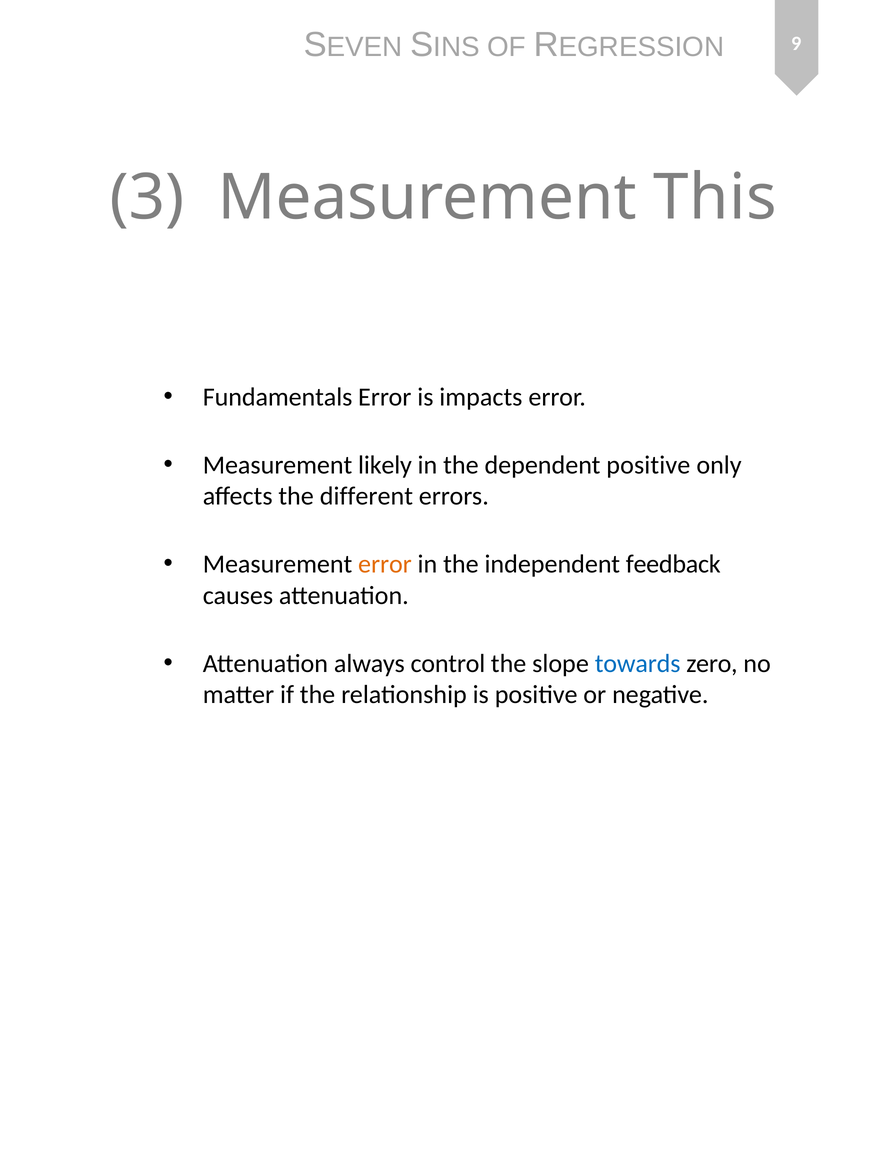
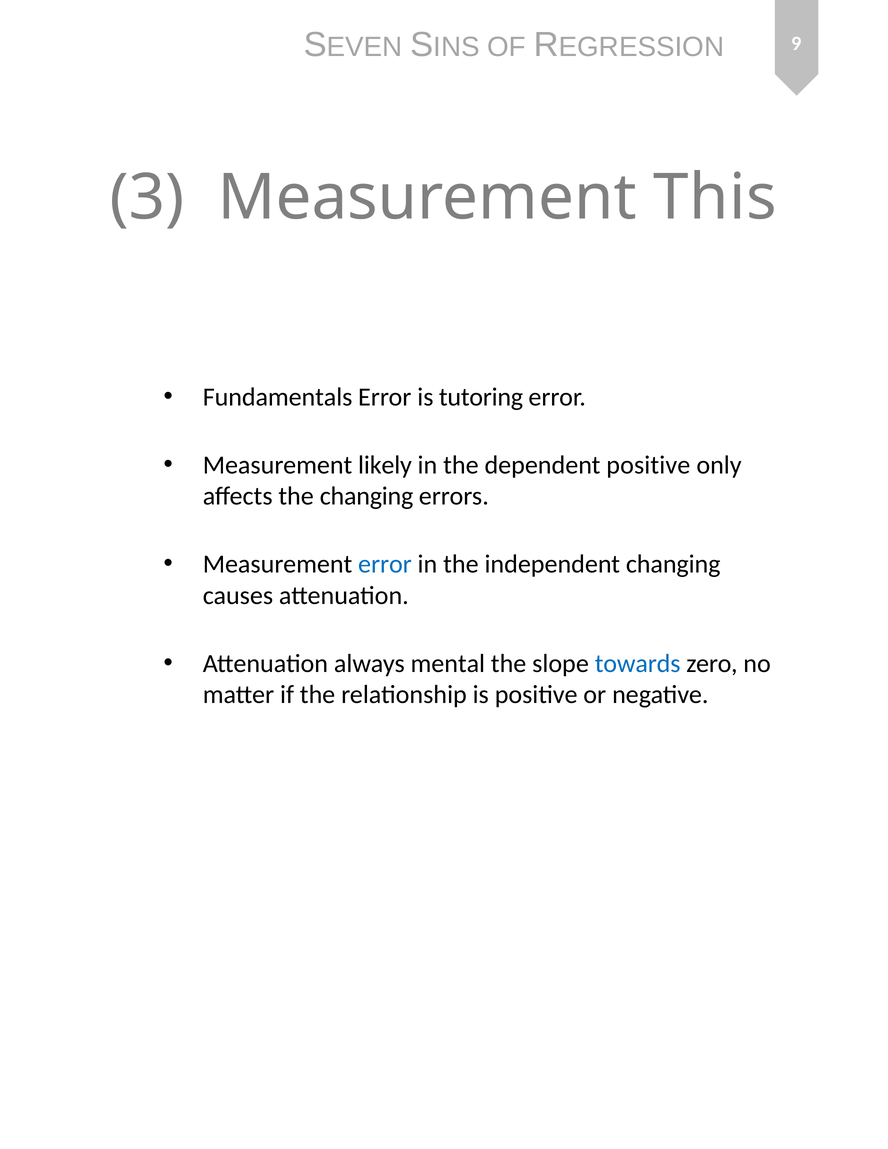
impacts: impacts -> tutoring
the different: different -> changing
error at (385, 564) colour: orange -> blue
independent feedback: feedback -> changing
control: control -> mental
